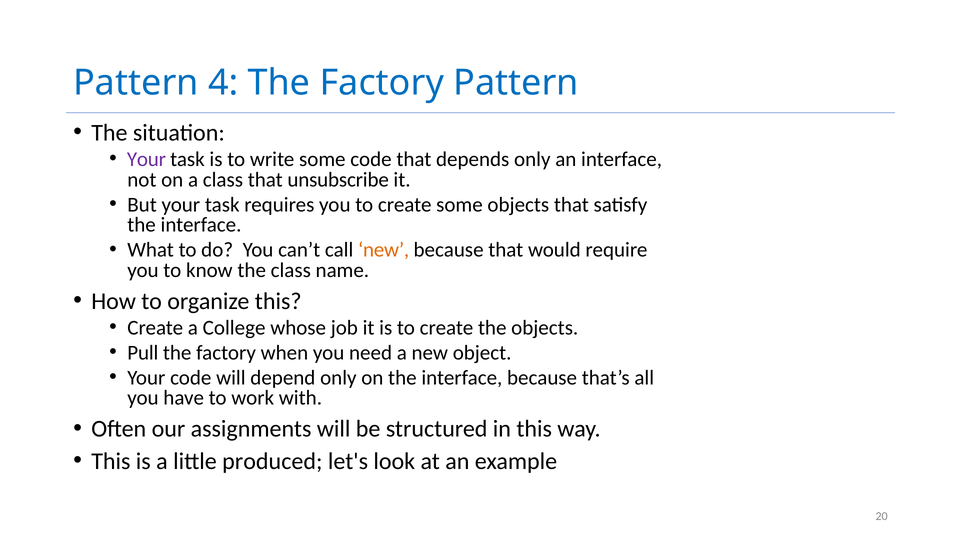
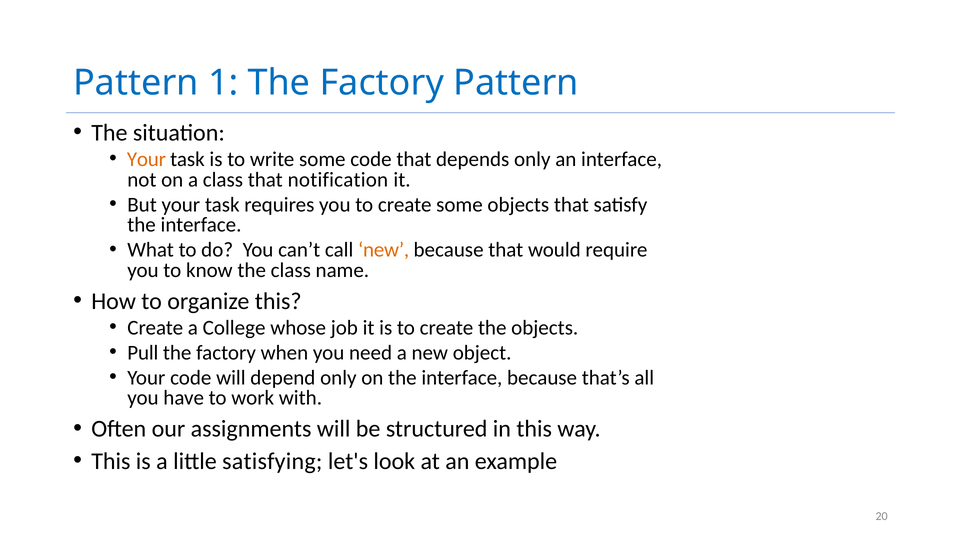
4: 4 -> 1
Your at (146, 159) colour: purple -> orange
unsubscribe: unsubscribe -> notification
produced: produced -> satisfying
